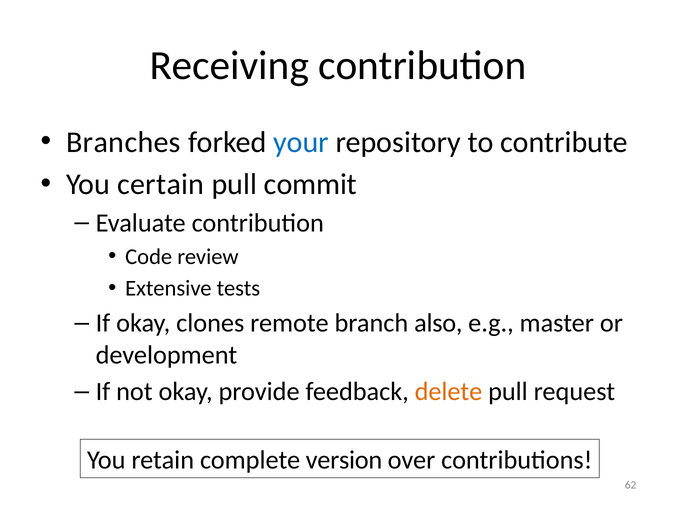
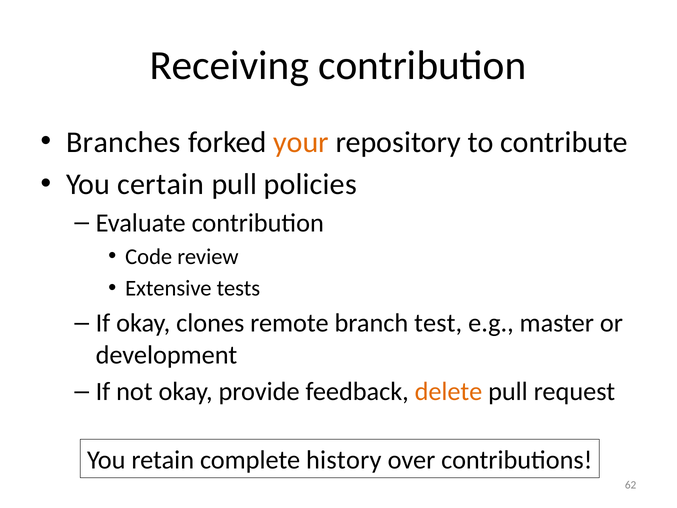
your colour: blue -> orange
commit: commit -> policies
also: also -> test
version: version -> history
